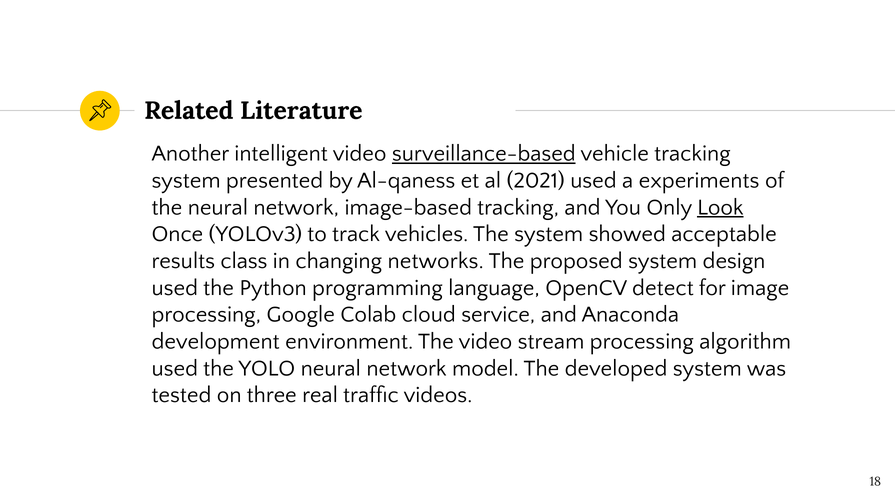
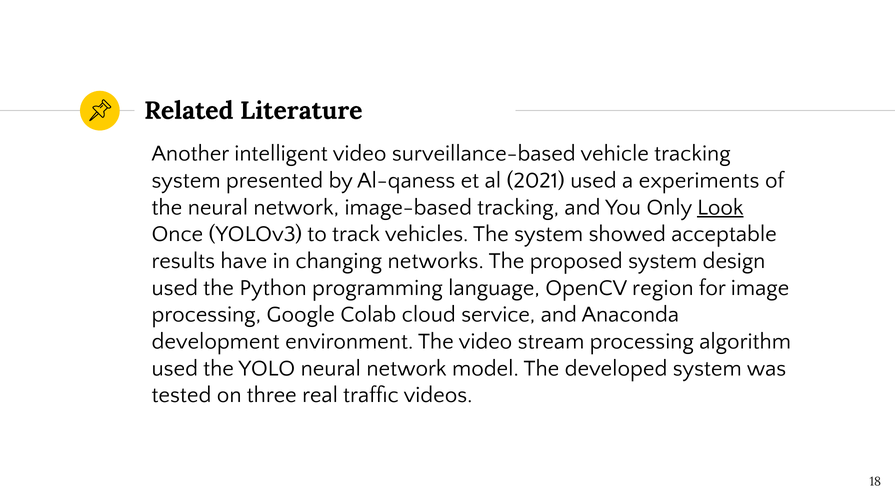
surveillance-based underline: present -> none
class: class -> have
detect: detect -> region
